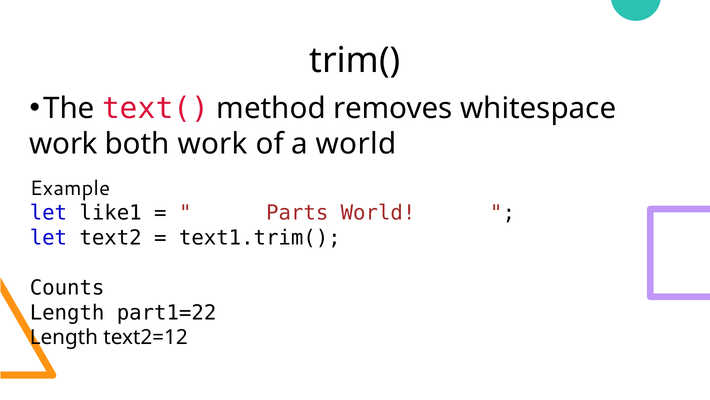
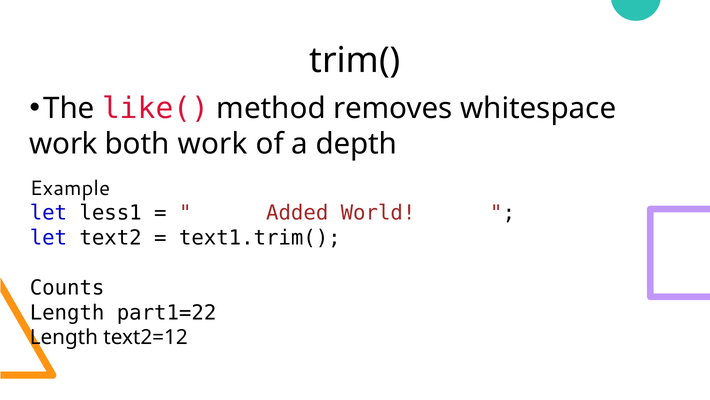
text(: text( -> like(
a world: world -> depth
like1: like1 -> less1
Parts: Parts -> Added
